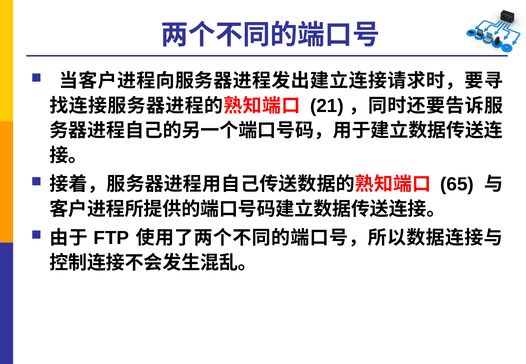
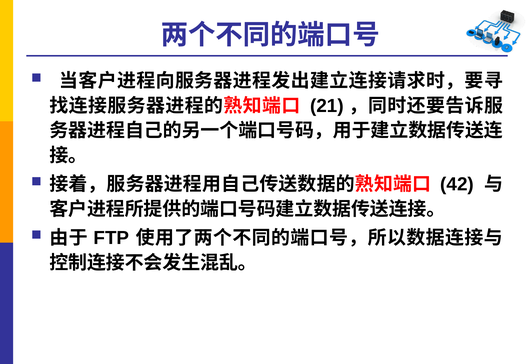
65: 65 -> 42
